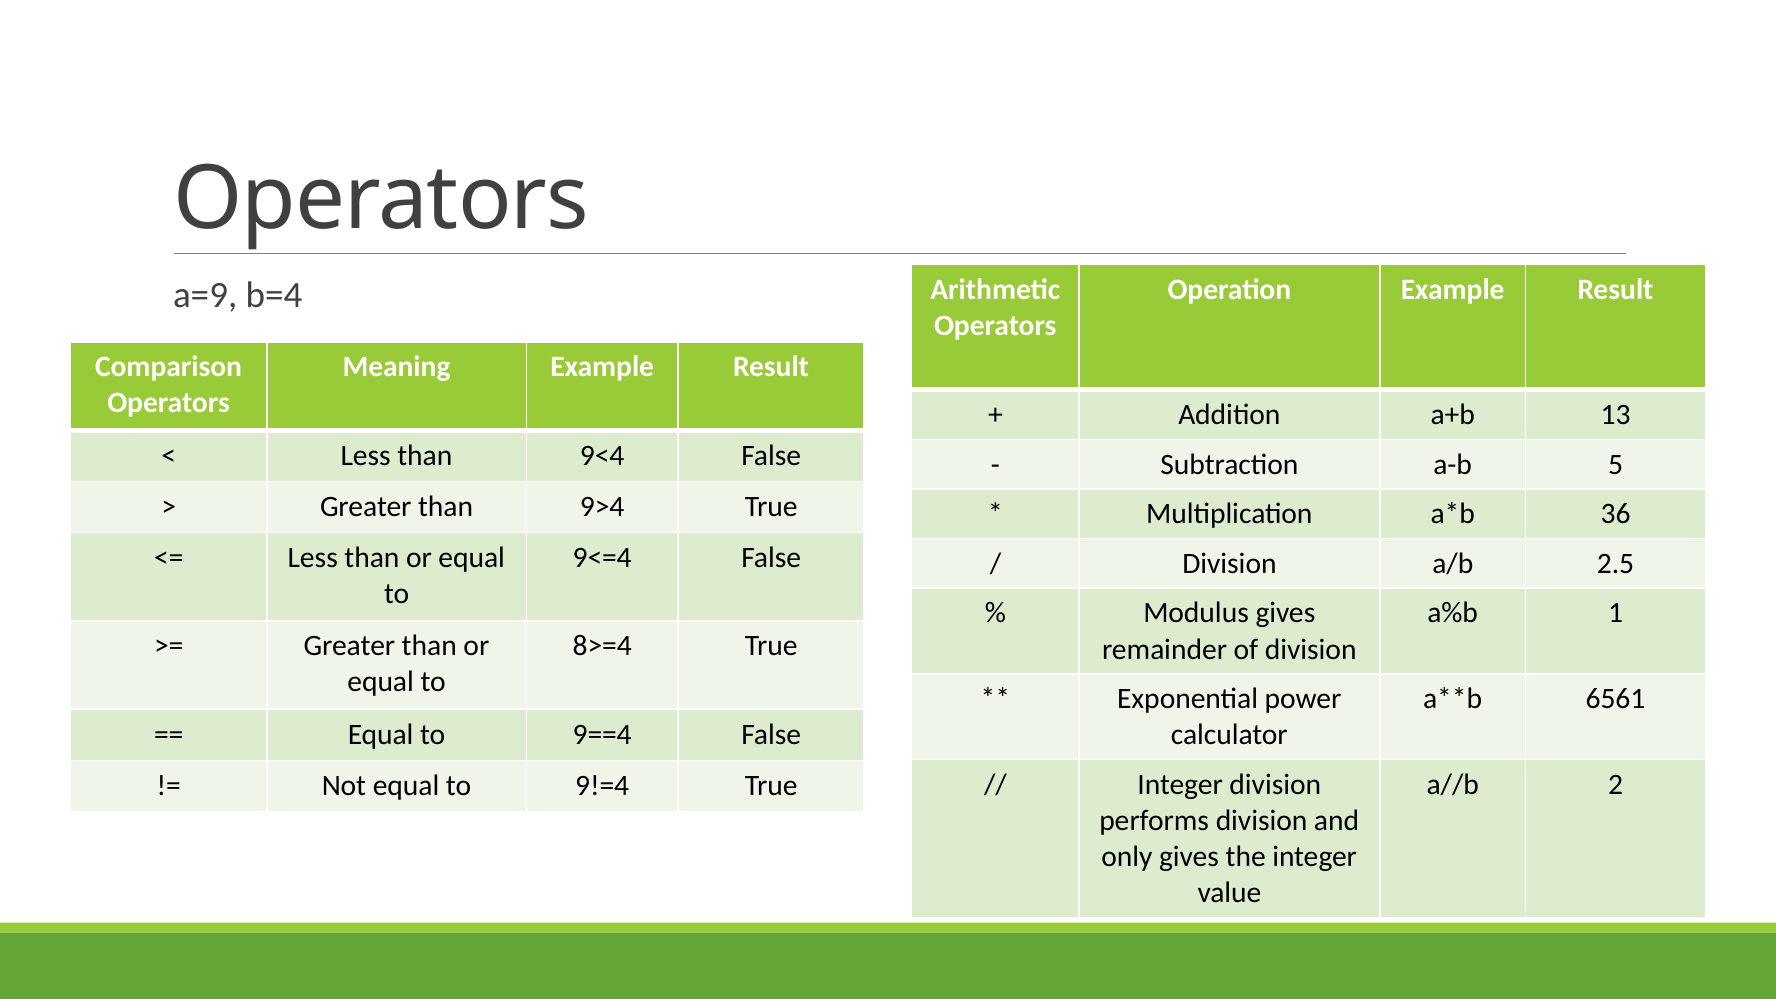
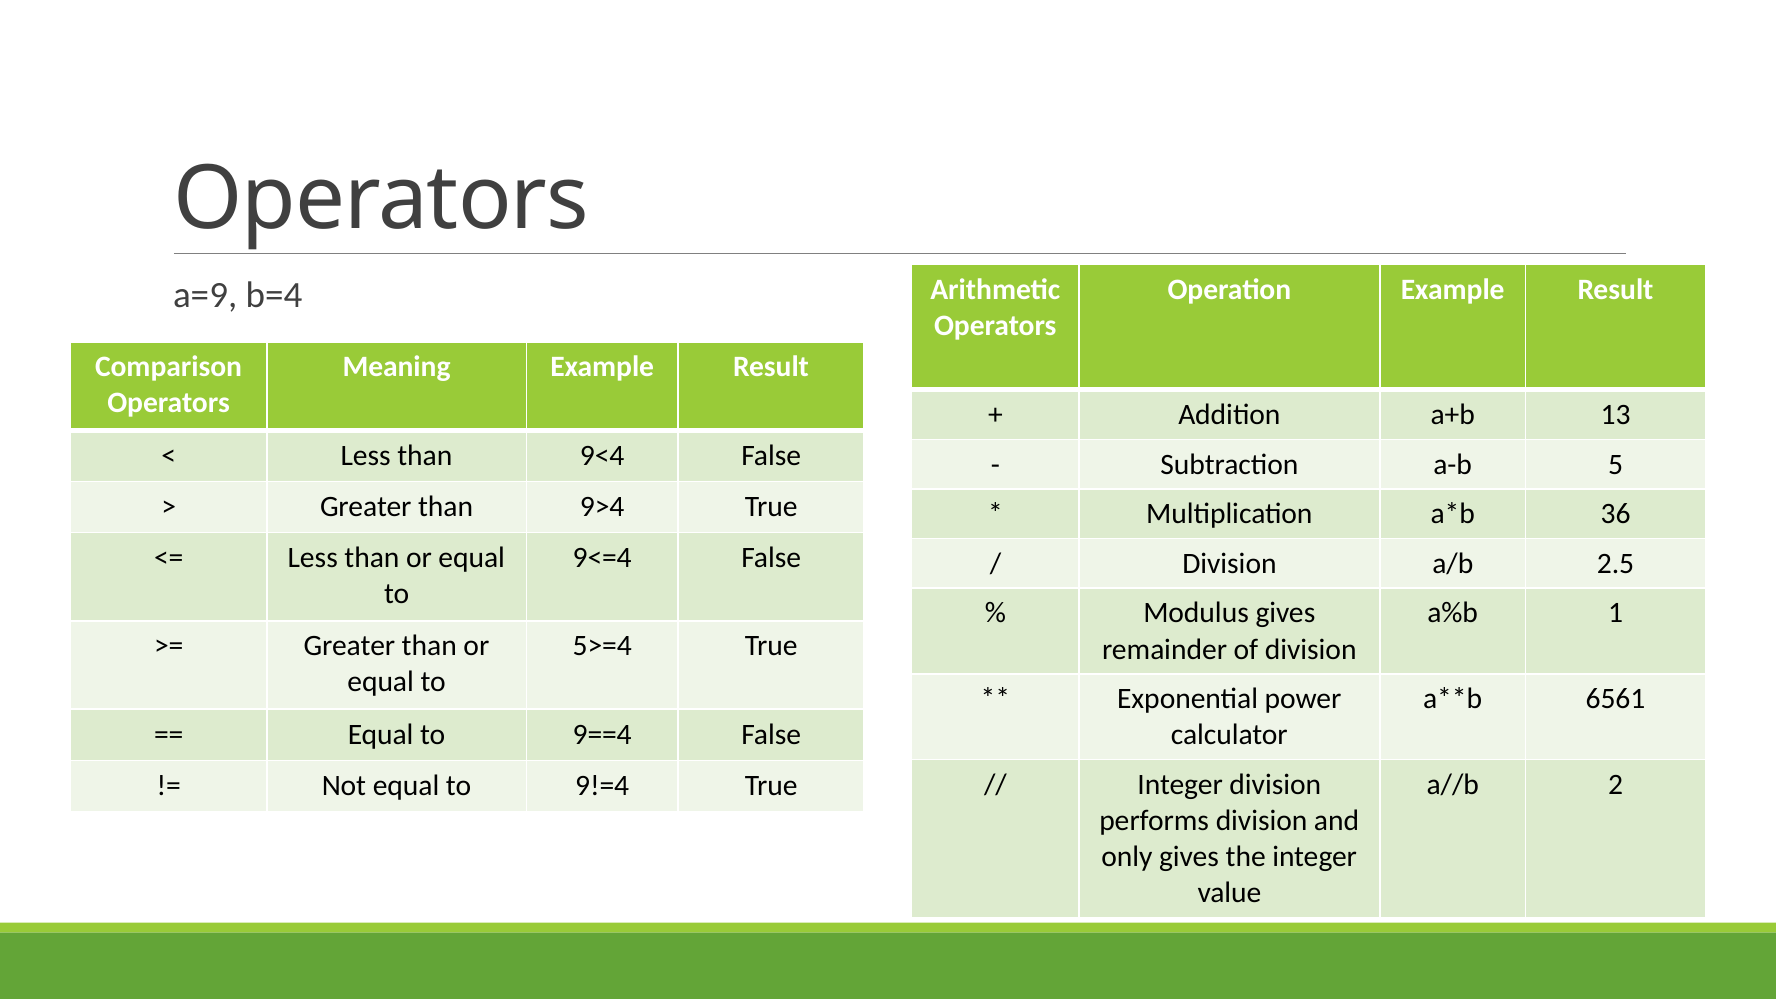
8>=4: 8>=4 -> 5>=4
